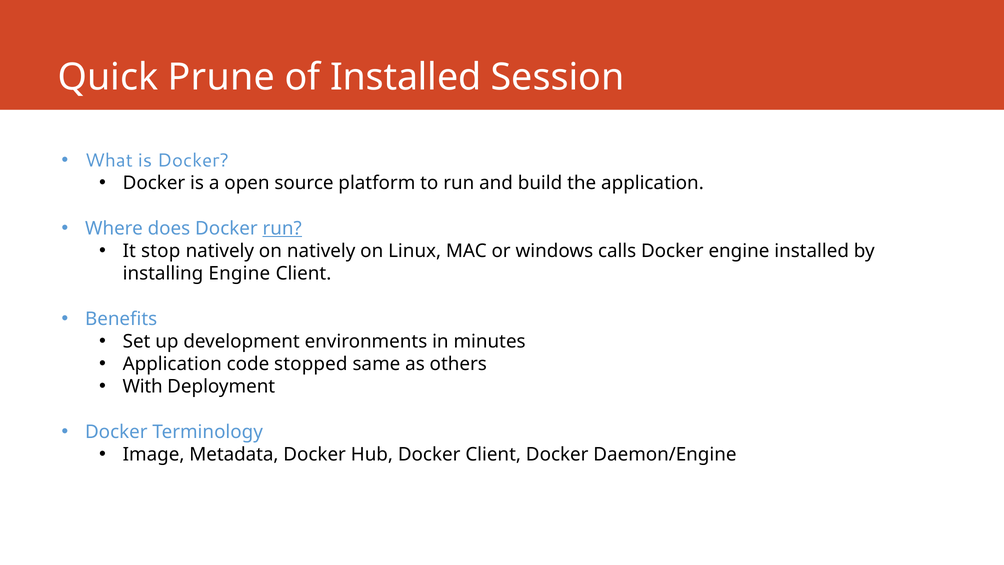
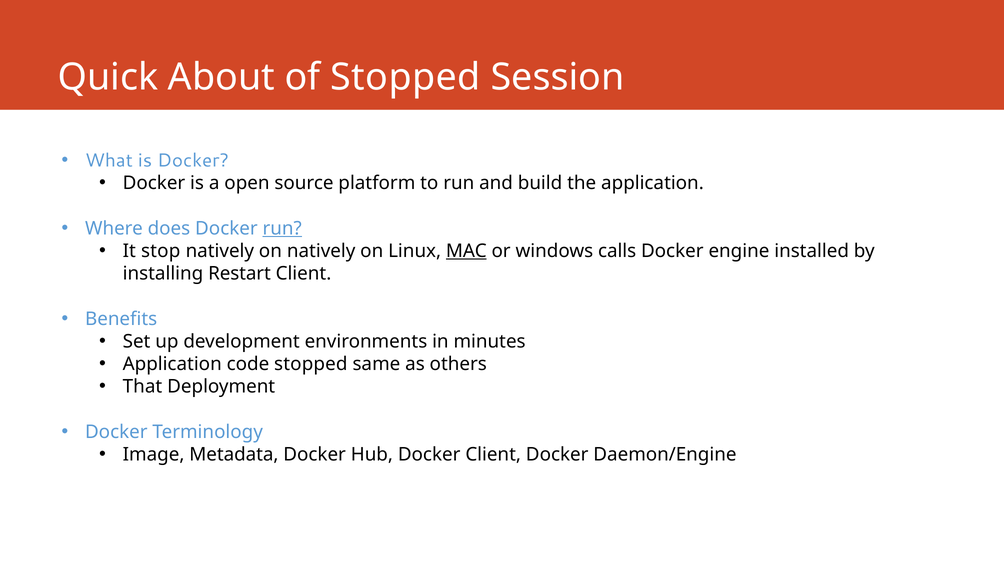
Prune: Prune -> About
of Installed: Installed -> Stopped
MAC underline: none -> present
installing Engine: Engine -> Restart
With: With -> That
